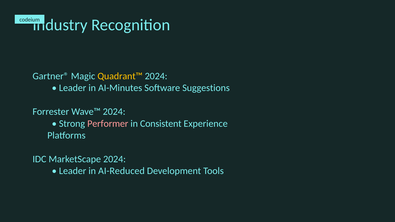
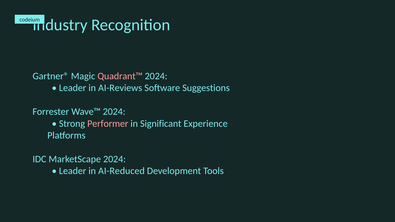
Quadrant™ colour: yellow -> pink
AI-Minutes: AI-Minutes -> AI-Reviews
Consistent: Consistent -> Significant
